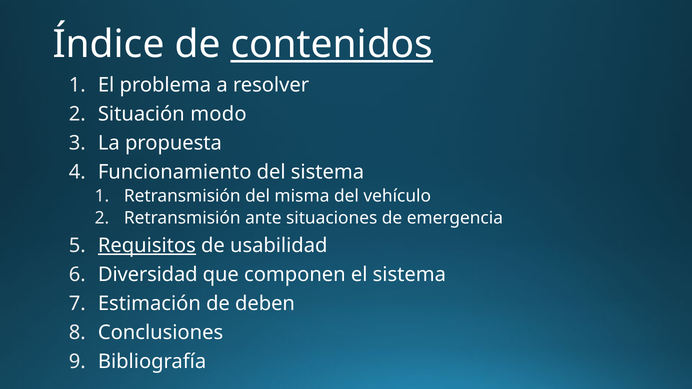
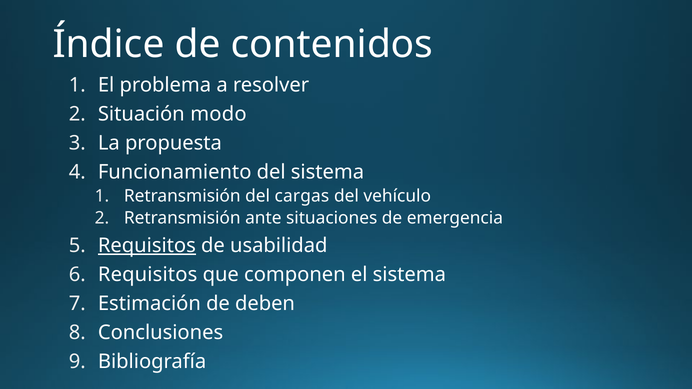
contenidos underline: present -> none
misma: misma -> cargas
Diversidad at (148, 275): Diversidad -> Requisitos
